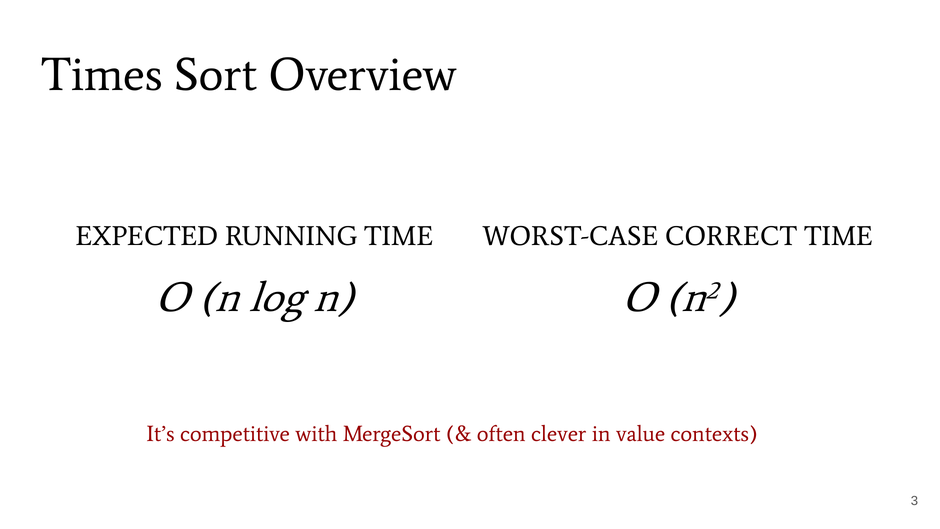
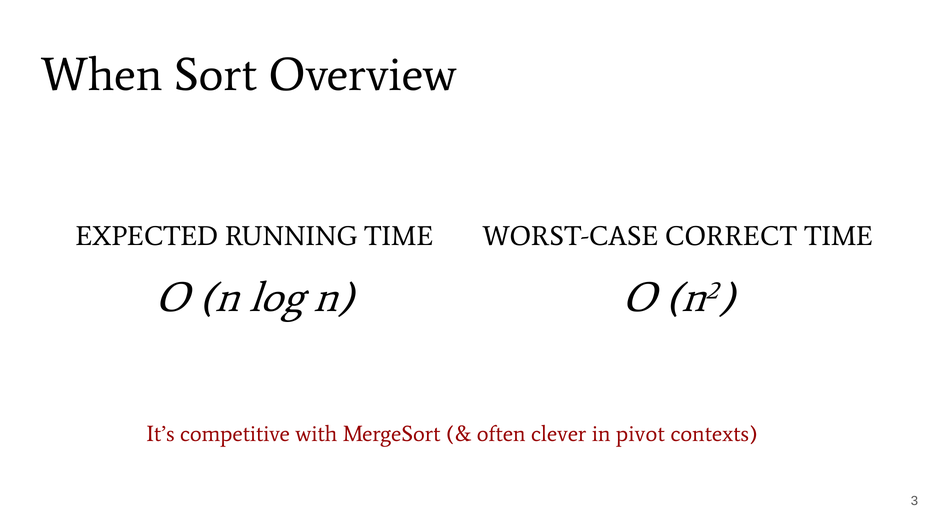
Times: Times -> When
value: value -> pivot
